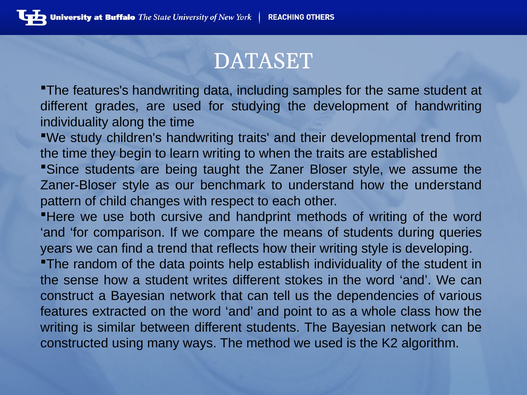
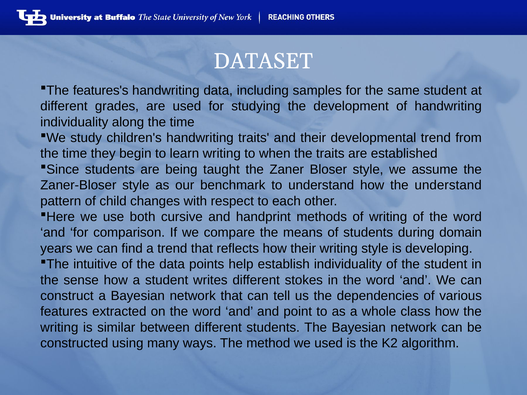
queries: queries -> domain
random: random -> intuitive
